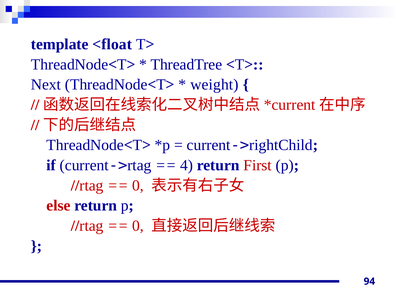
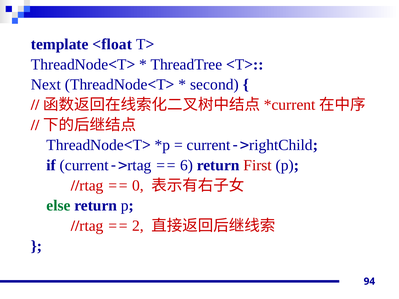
weight: weight -> second
4: 4 -> 6
else colour: red -> green
0 at (138, 226): 0 -> 2
